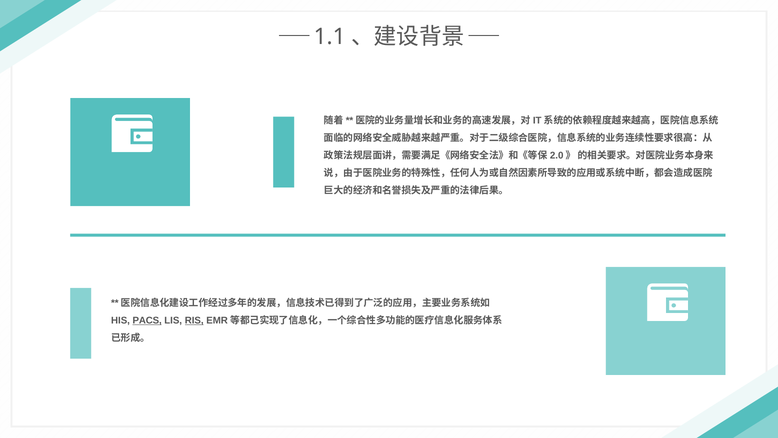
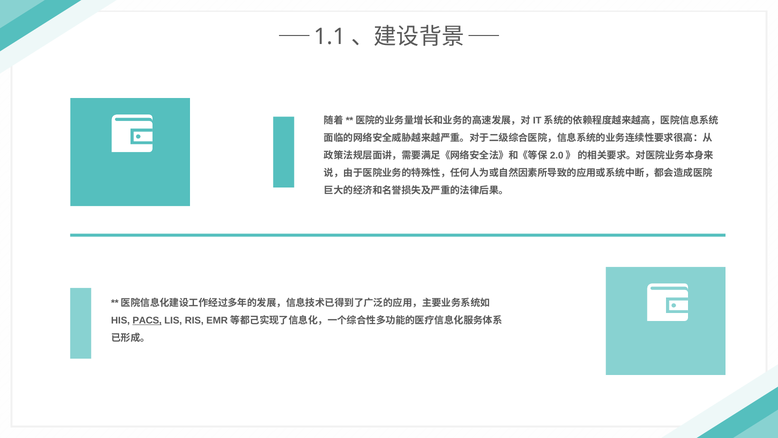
RIS underline: present -> none
